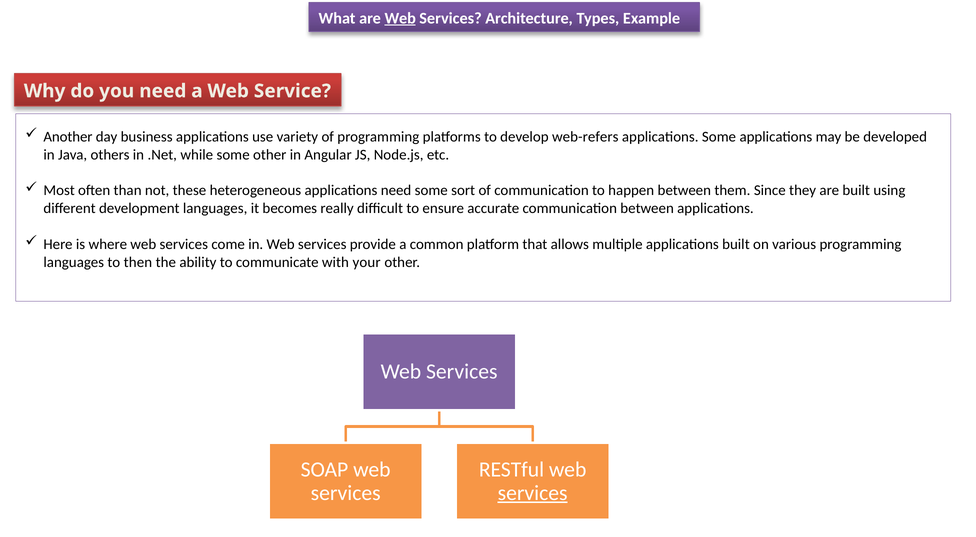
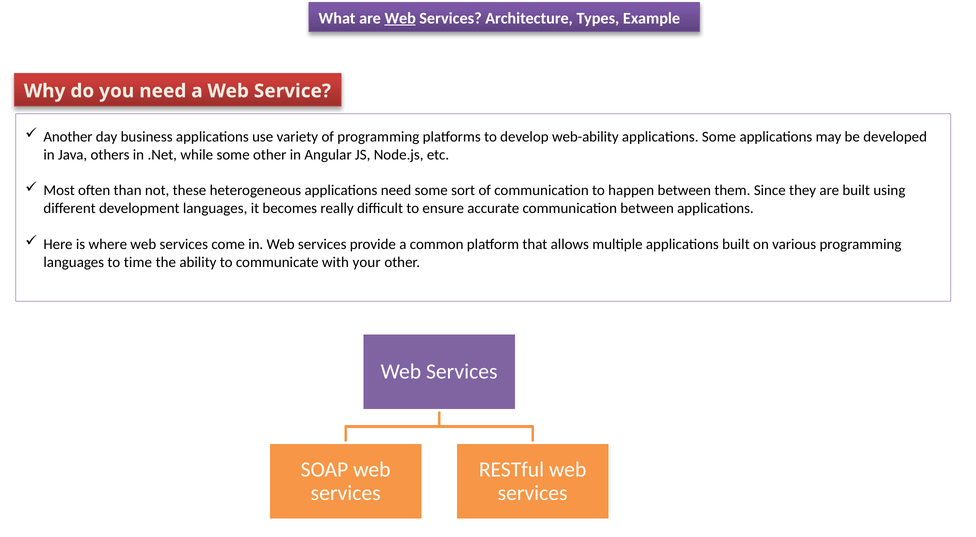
web-refers: web-refers -> web-ability
then: then -> time
services at (533, 493) underline: present -> none
